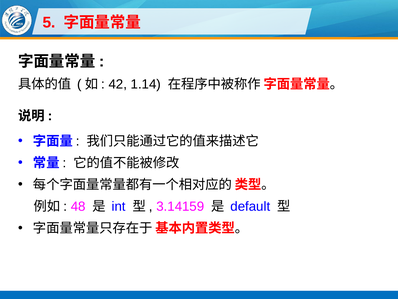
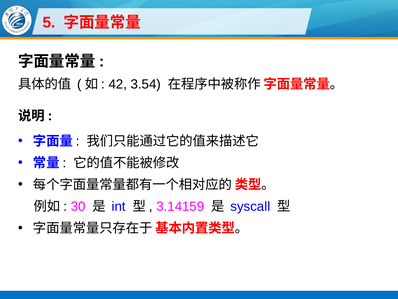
1.14: 1.14 -> 3.54
48: 48 -> 30
default: default -> syscall
